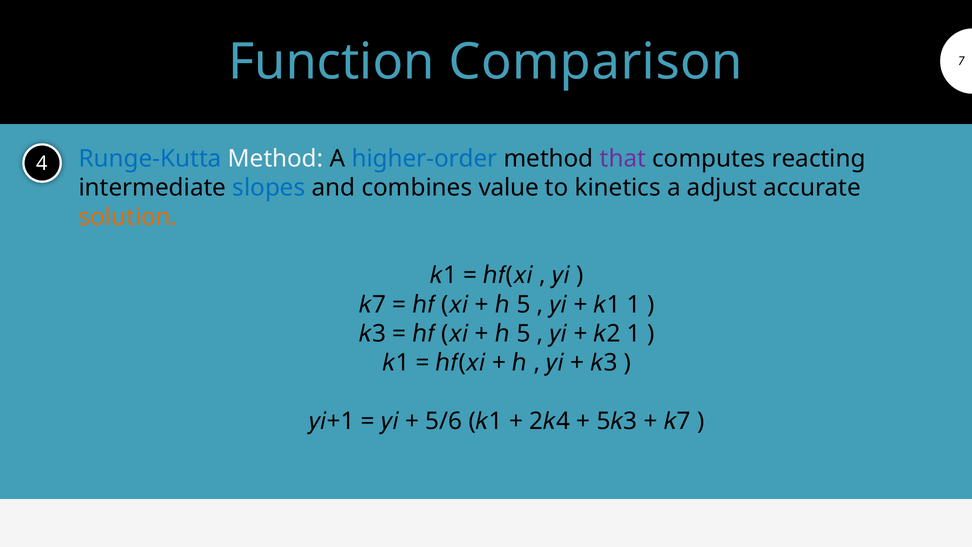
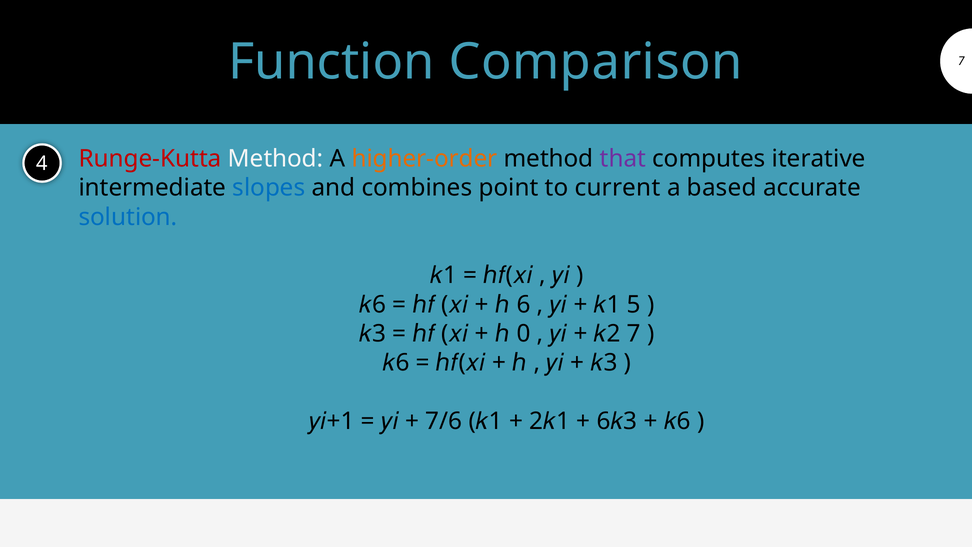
Runge-Kutta colour: blue -> red
higher-order colour: blue -> orange
reacting: reacting -> iterative
value: value -> point
kinetics: kinetics -> current
adjust: adjust -> based
solution colour: orange -> blue
7 at (379, 304): 7 -> 6
5 at (523, 304): 5 -> 6
1 at (634, 304): 1 -> 5
5 at (523, 334): 5 -> 0
2 1: 1 -> 7
1 at (403, 363): 1 -> 6
5/6: 5/6 -> 7/6
2 4: 4 -> 1
5 at (603, 421): 5 -> 6
7 at (684, 421): 7 -> 6
